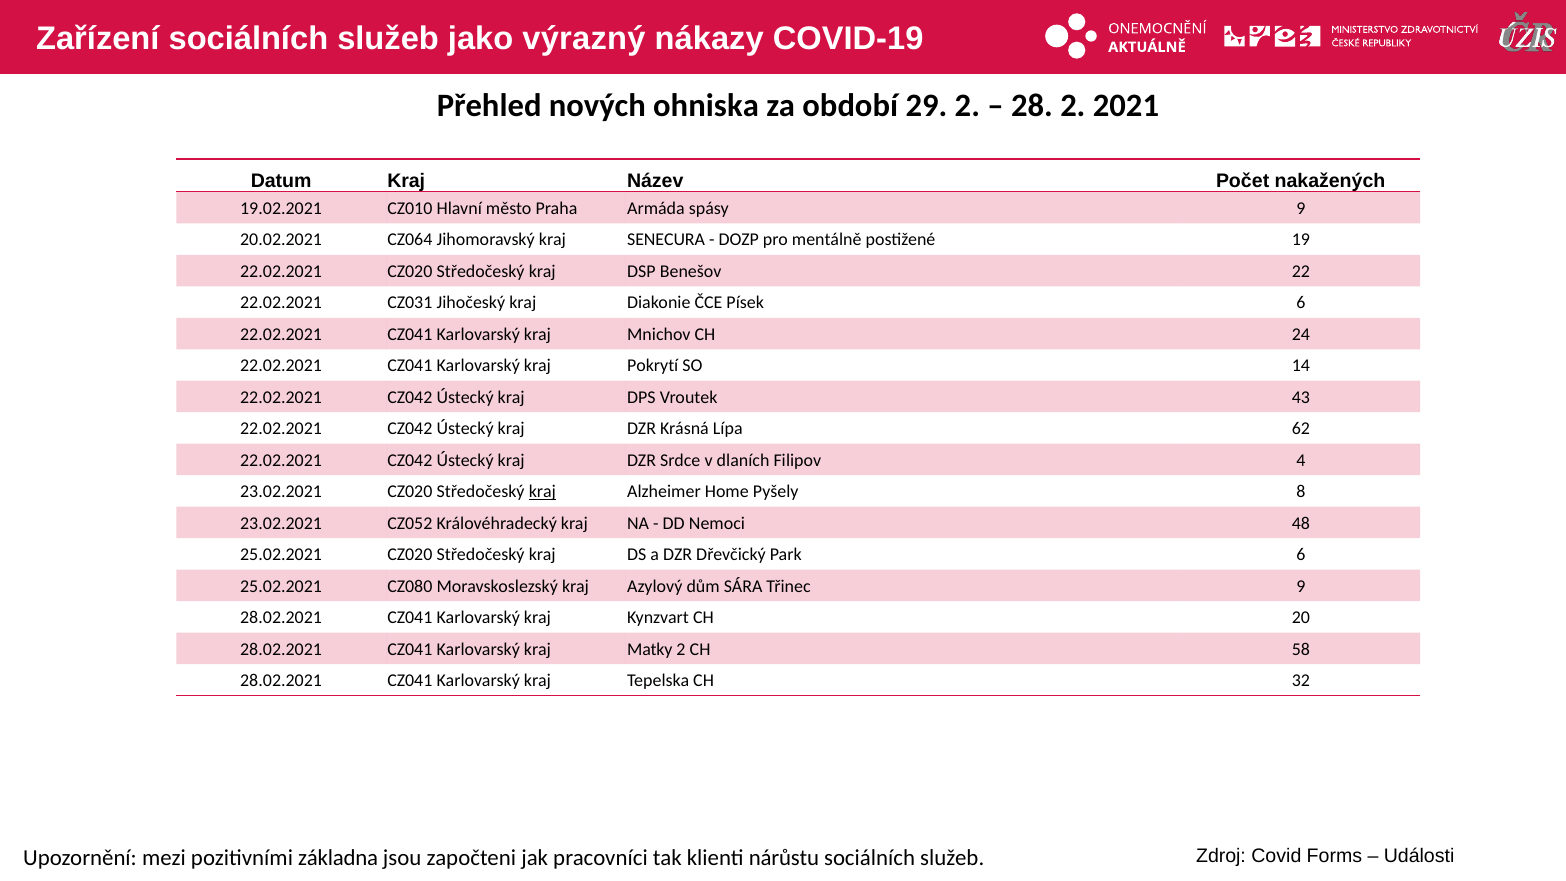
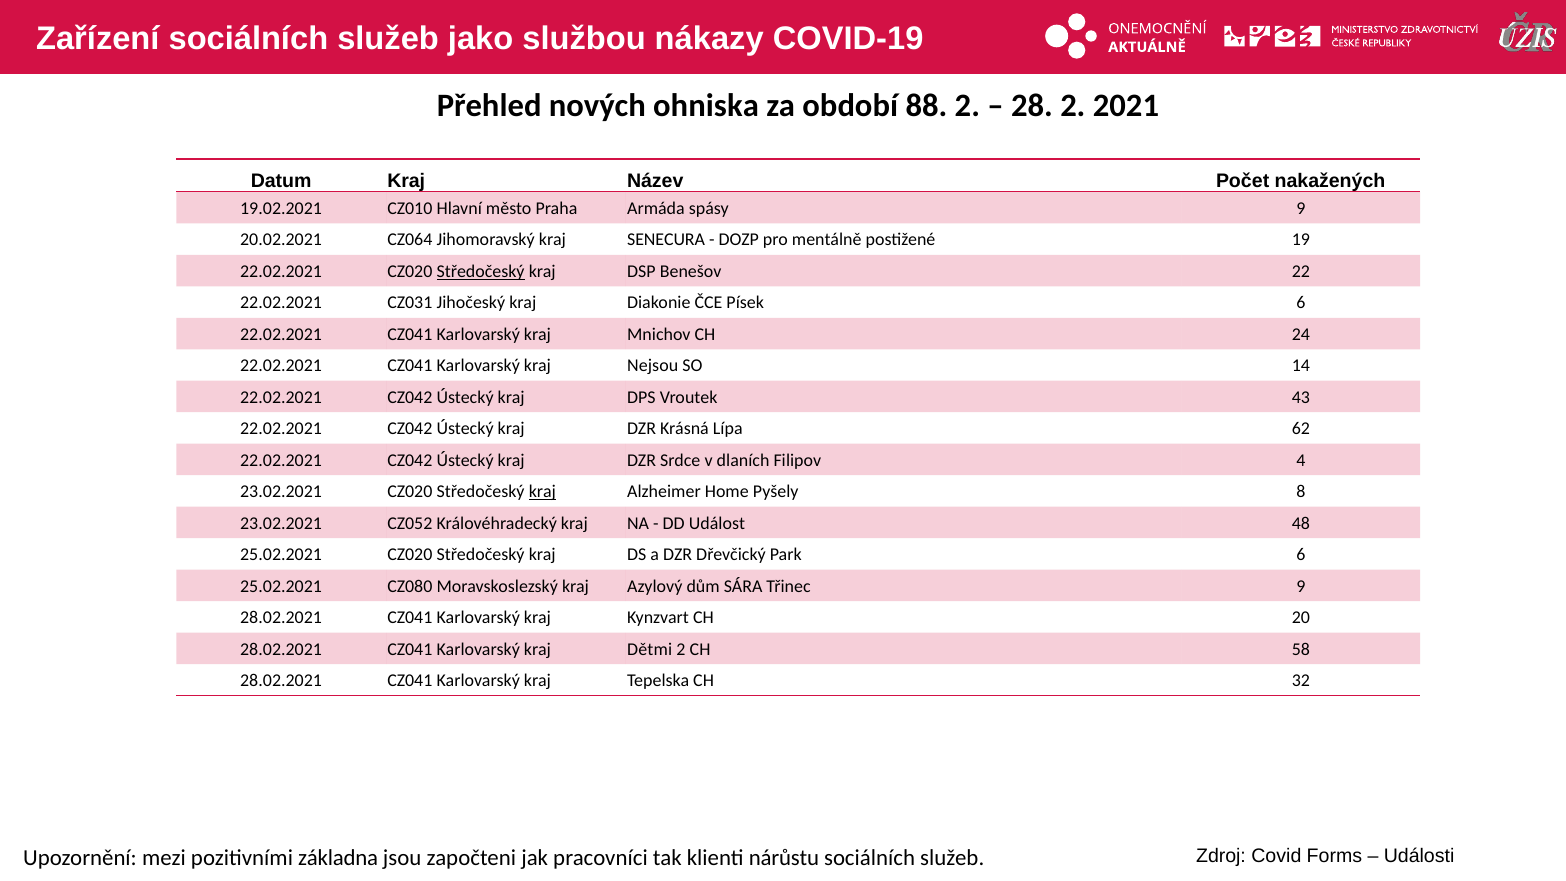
výrazný: výrazný -> službou
29: 29 -> 88
Středočeský at (481, 271) underline: none -> present
Pokrytí: Pokrytí -> Nejsou
Nemoci: Nemoci -> Událost
Matky: Matky -> Dětmi
